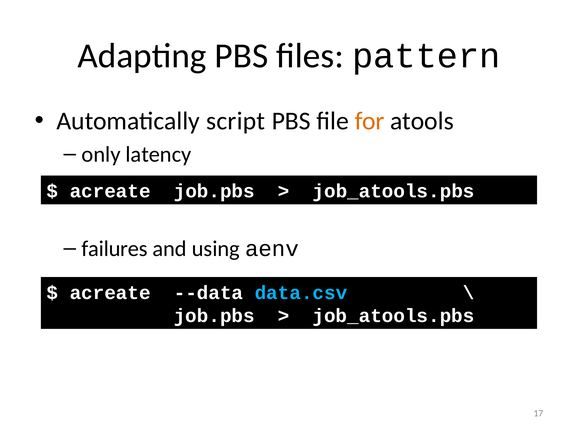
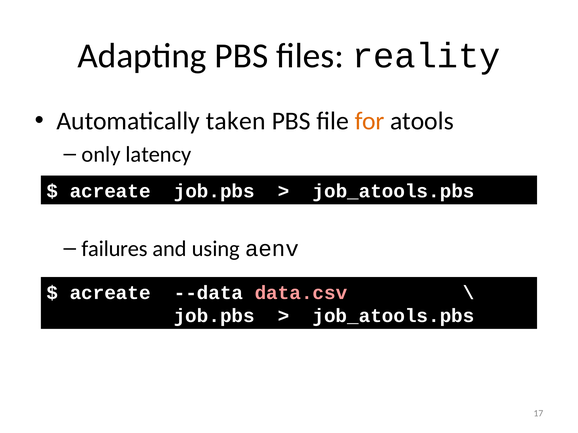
pattern: pattern -> reality
script: script -> taken
data.csv colour: light blue -> pink
